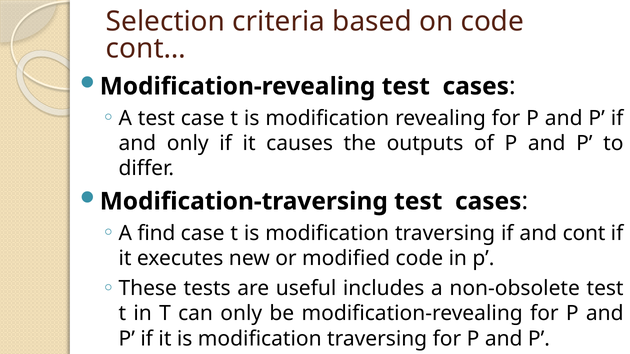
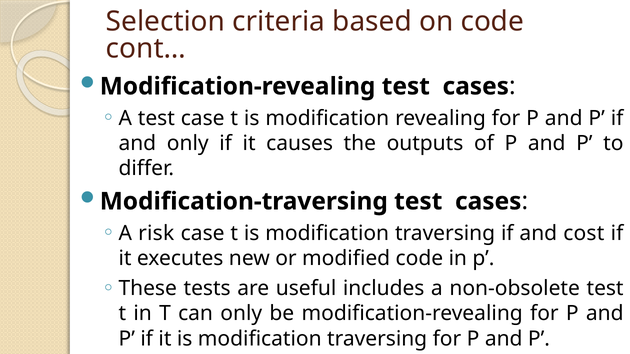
find: find -> risk
cont: cont -> cost
